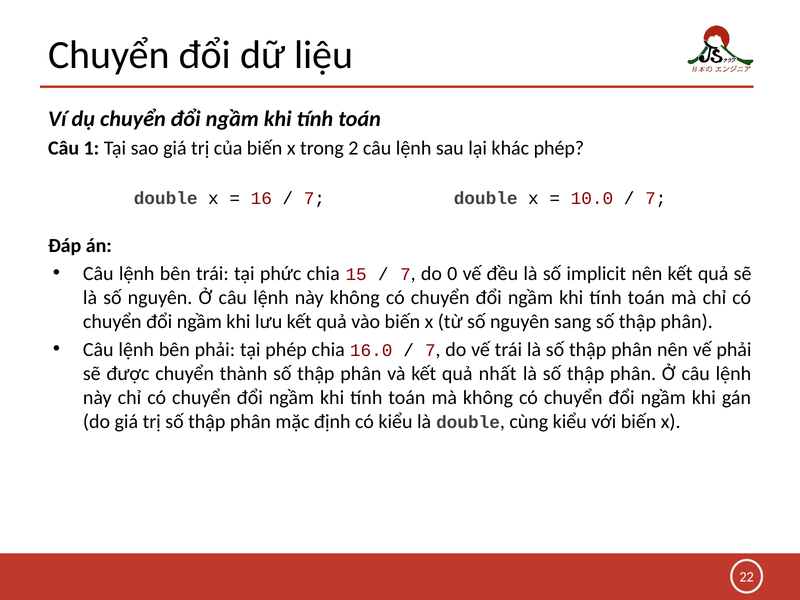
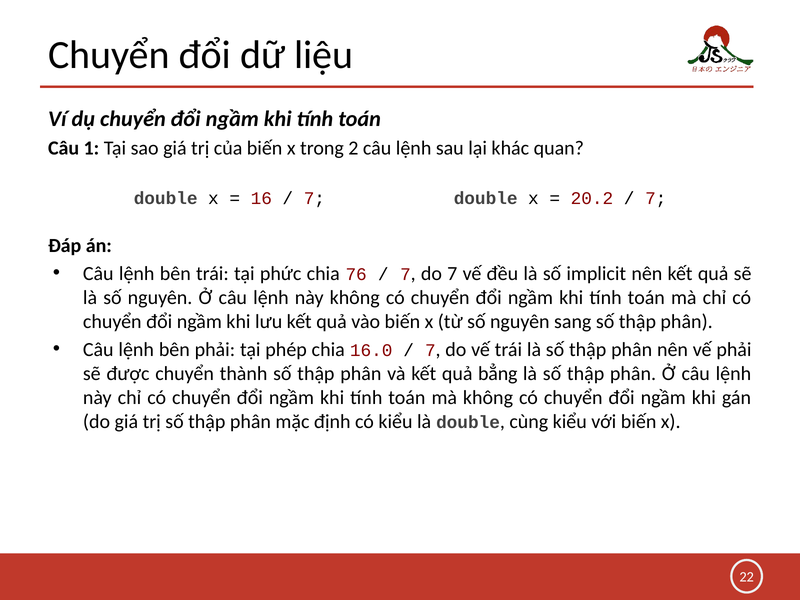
khác phép: phép -> quan
10.0: 10.0 -> 20.2
15: 15 -> 76
do 0: 0 -> 7
nhất: nhất -> bẳng
